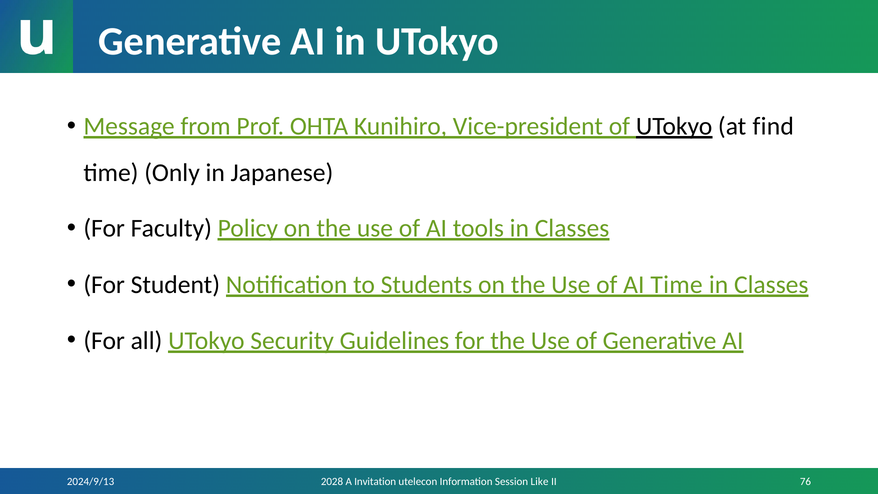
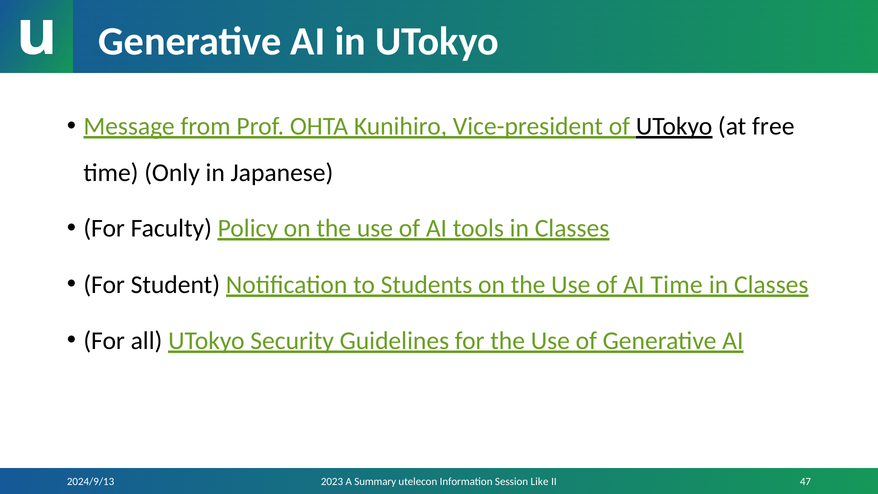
find: find -> free
2028: 2028 -> 2023
Invitation: Invitation -> Summary
76: 76 -> 47
